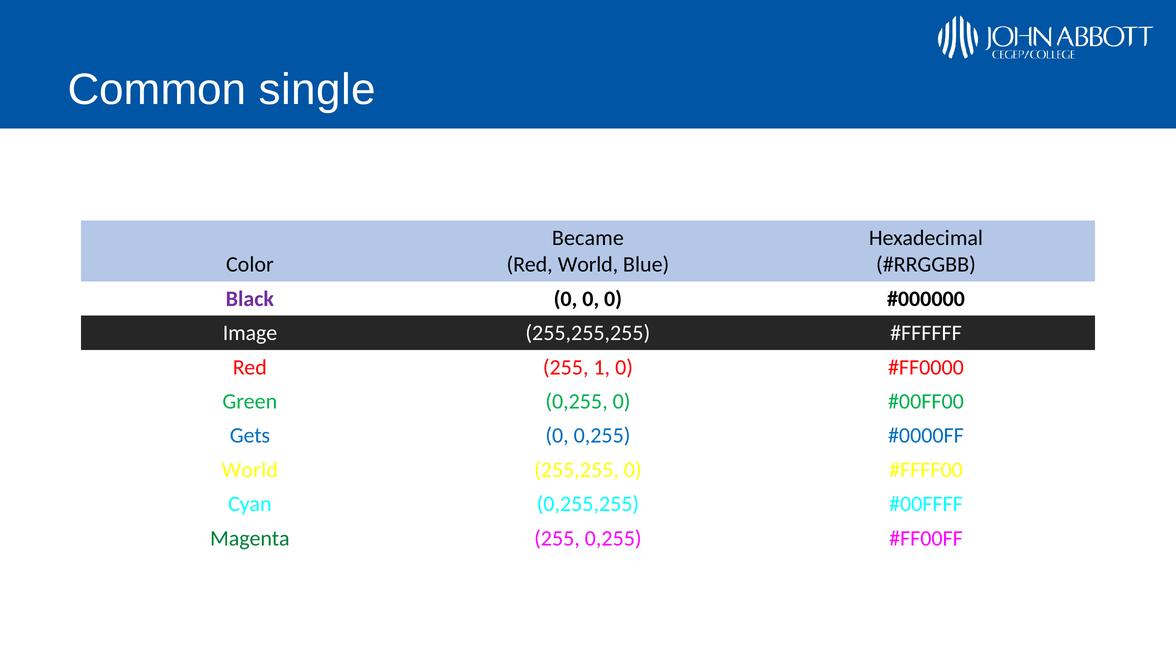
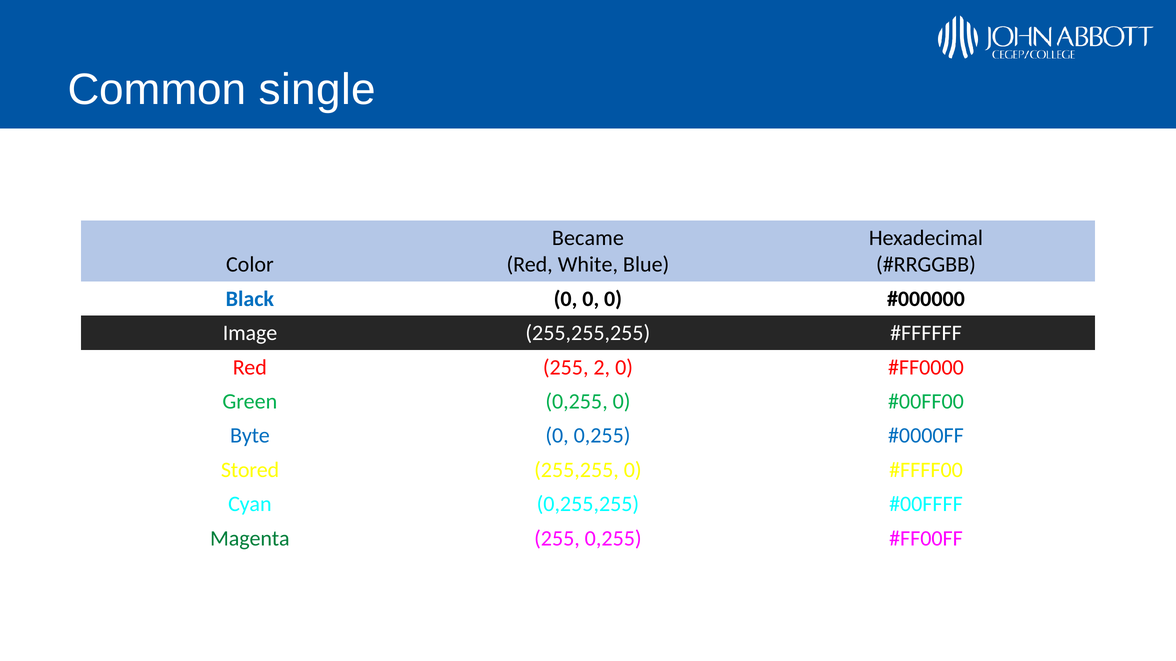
Red World: World -> White
Black colour: purple -> blue
1: 1 -> 2
Gets: Gets -> Byte
World at (250, 470): World -> Stored
